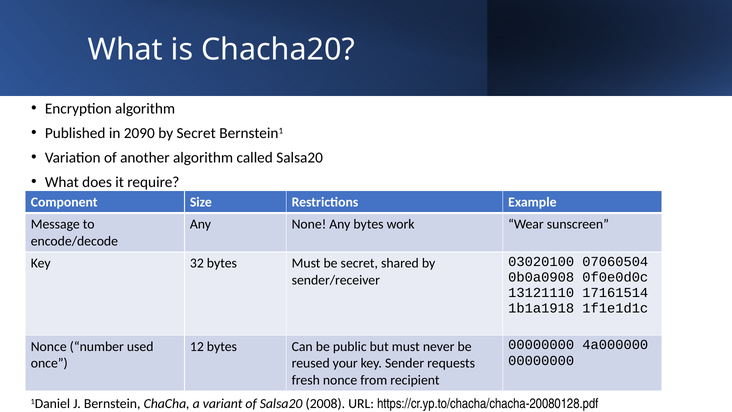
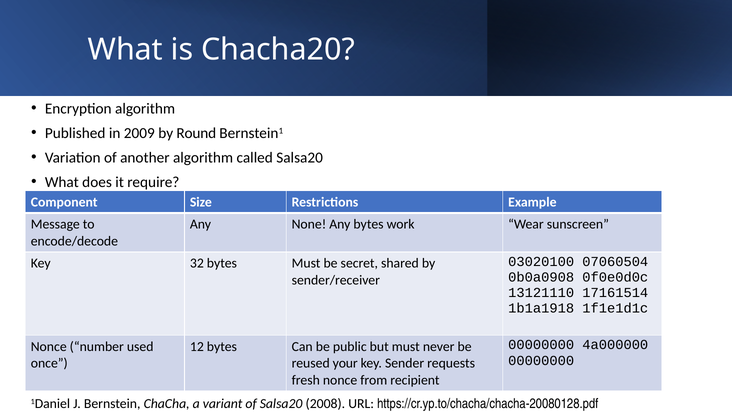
2090: 2090 -> 2009
by Secret: Secret -> Round
